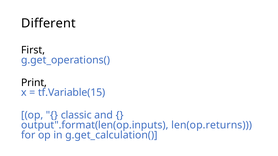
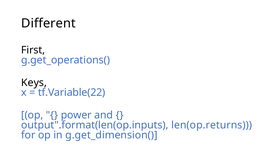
Print: Print -> Keys
tf.Variable(15: tf.Variable(15 -> tf.Variable(22
classic: classic -> power
g.get_calculation(: g.get_calculation( -> g.get_dimension(
